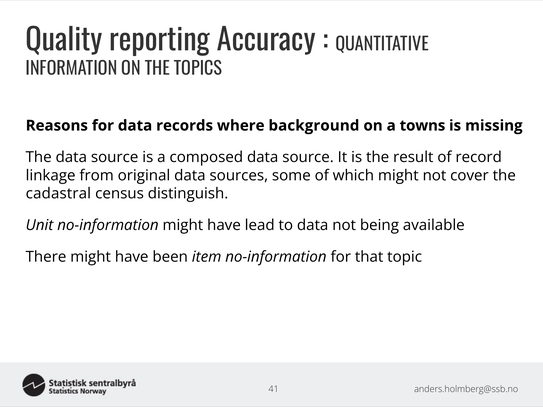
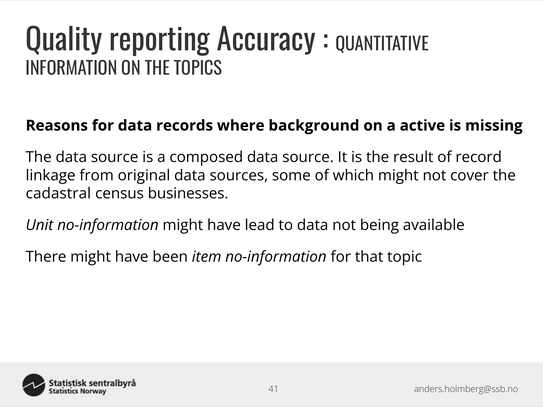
towns: towns -> active
distinguish: distinguish -> businesses
